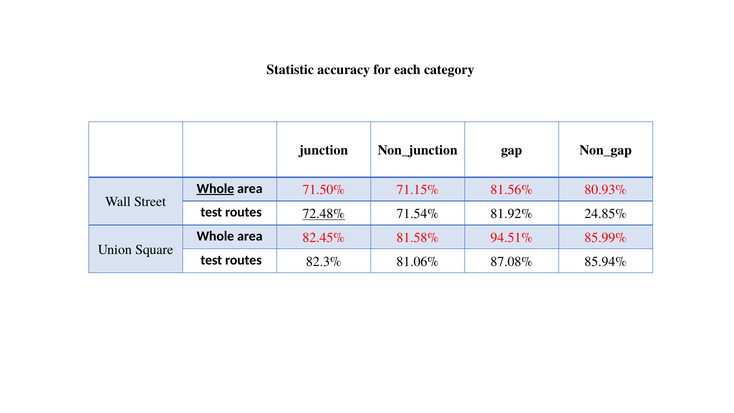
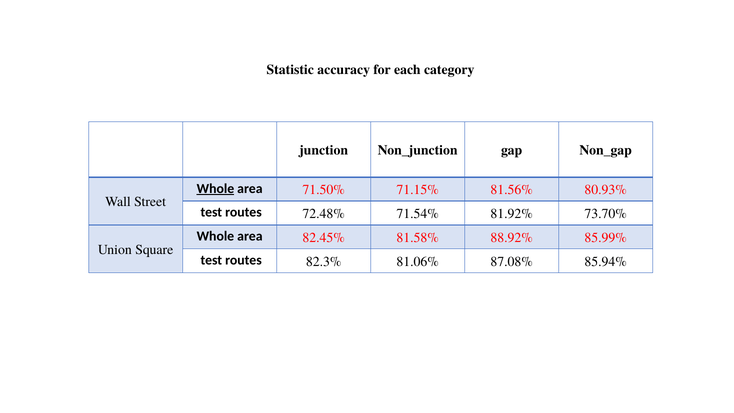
72.48% underline: present -> none
24.85%: 24.85% -> 73.70%
94.51%: 94.51% -> 88.92%
